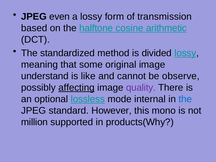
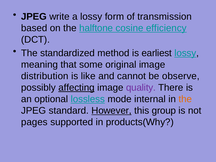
even: even -> write
arithmetic: arithmetic -> efficiency
divided: divided -> earliest
understand: understand -> distribution
the at (185, 99) colour: blue -> orange
However underline: none -> present
mono: mono -> group
million: million -> pages
